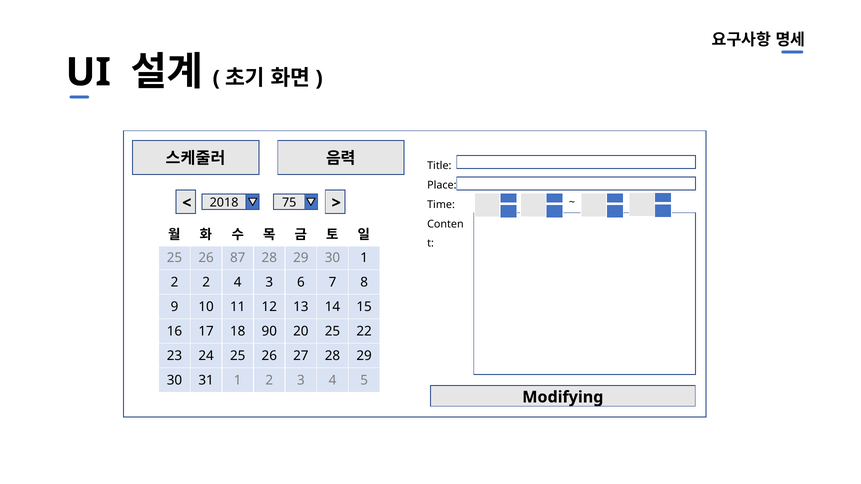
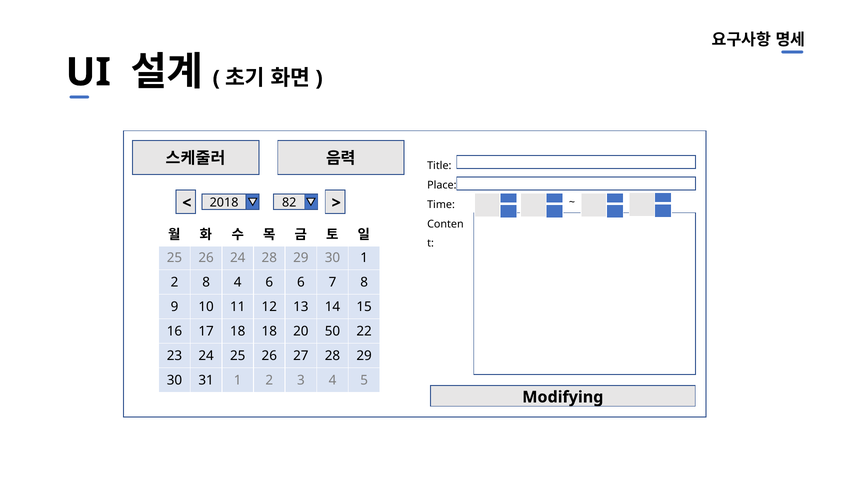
75: 75 -> 82
26 87: 87 -> 24
2 2: 2 -> 8
4 3: 3 -> 6
18 90: 90 -> 18
20 25: 25 -> 50
